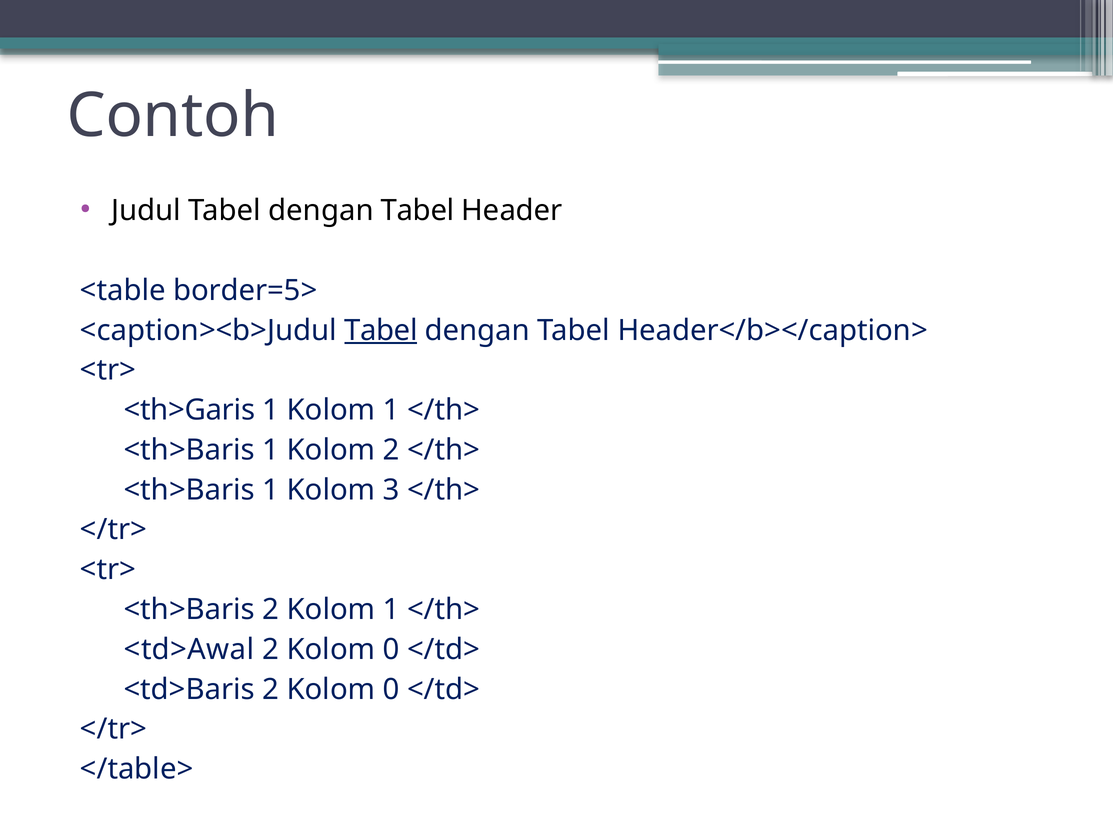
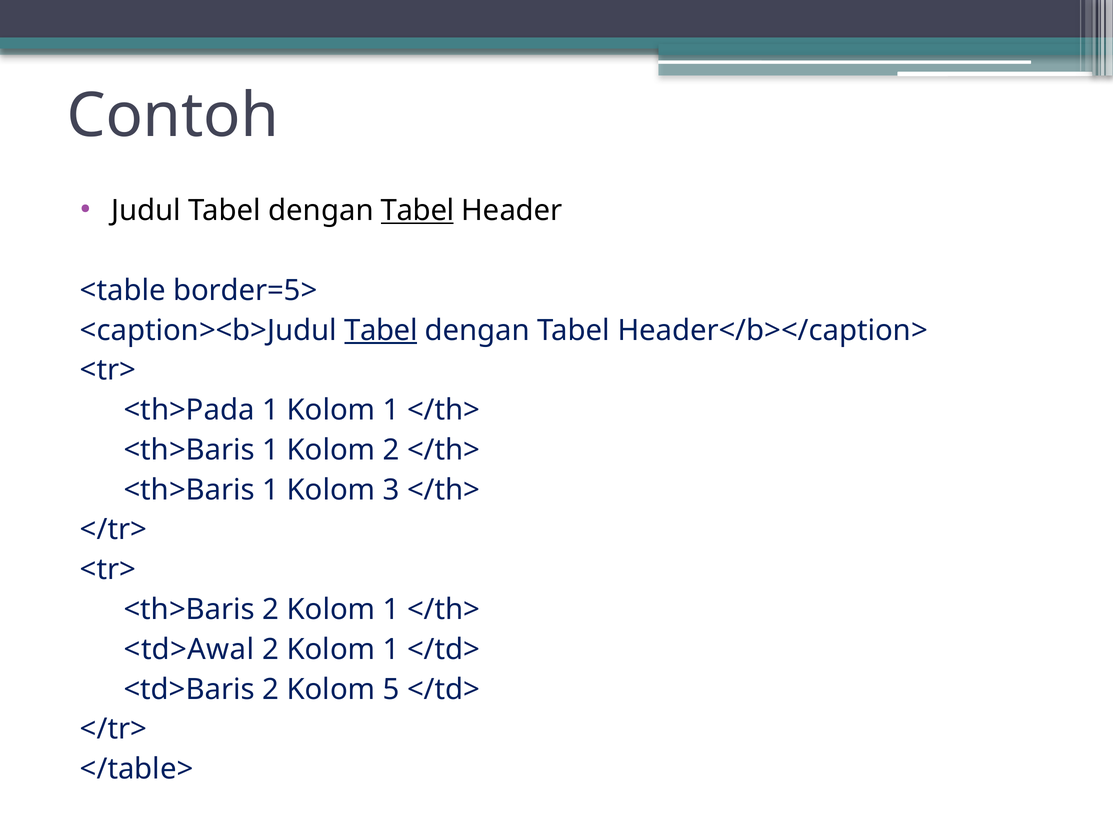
Tabel at (418, 211) underline: none -> present
<th>Garis: <th>Garis -> <th>Pada
0 at (391, 649): 0 -> 1
<td>Baris 2 Kolom 0: 0 -> 5
